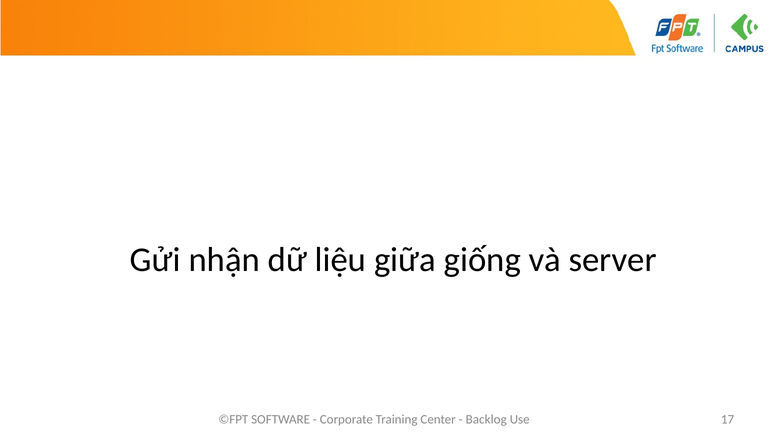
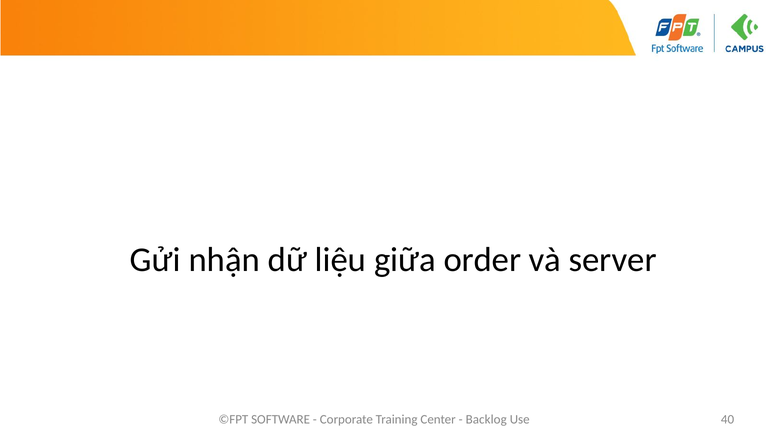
giống: giống -> order
17: 17 -> 40
